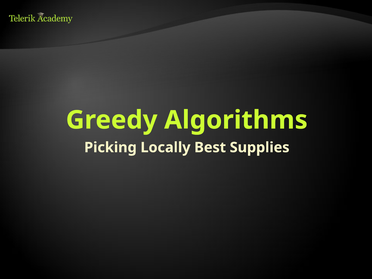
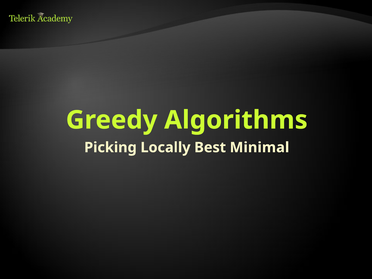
Supplies: Supplies -> Minimal
